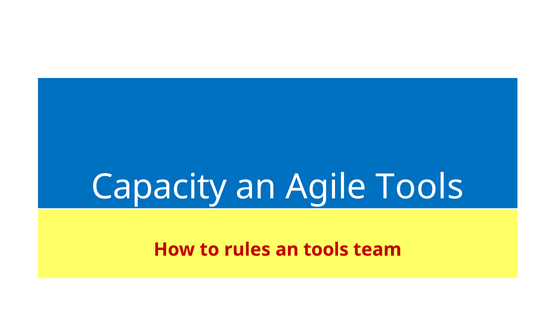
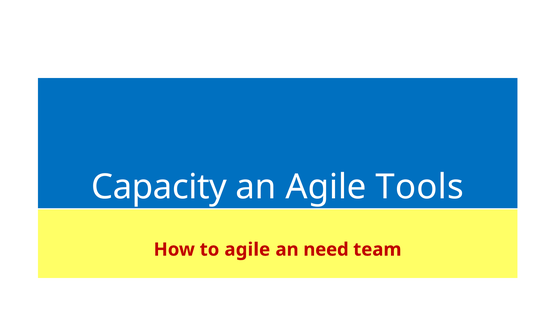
to rules: rules -> agile
an tools: tools -> need
